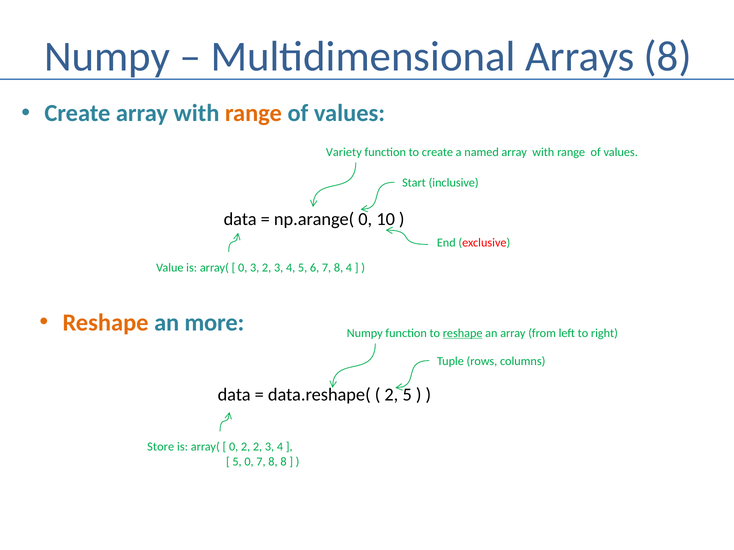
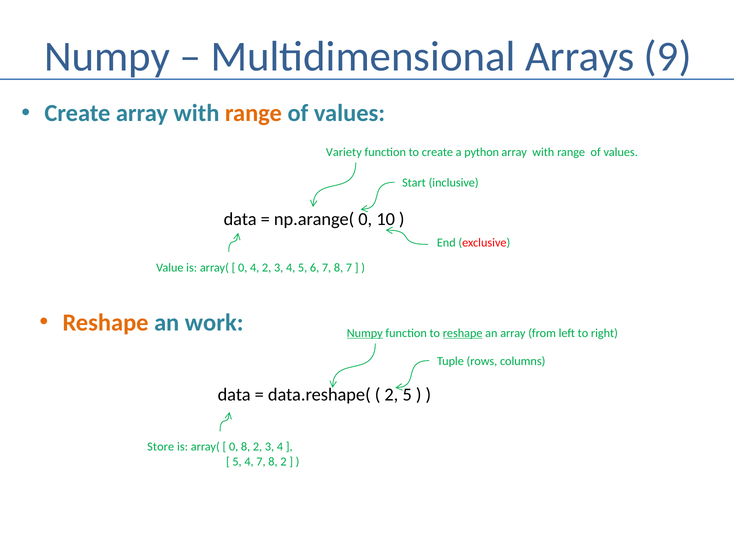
Arrays 8: 8 -> 9
named: named -> python
0 3: 3 -> 4
8 4: 4 -> 7
more: more -> work
Numpy at (365, 333) underline: none -> present
0 2: 2 -> 8
5 0: 0 -> 4
7 8 8: 8 -> 2
